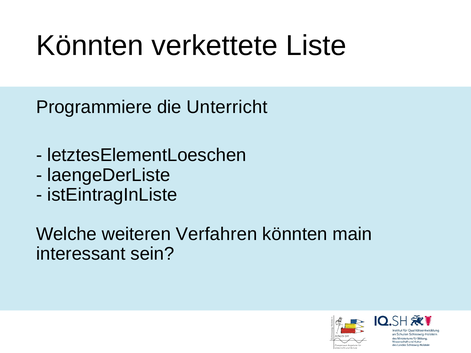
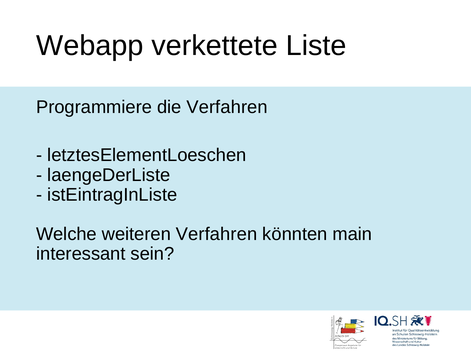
Könnten at (90, 46): Könnten -> Webapp
die Unterricht: Unterricht -> Verfahren
